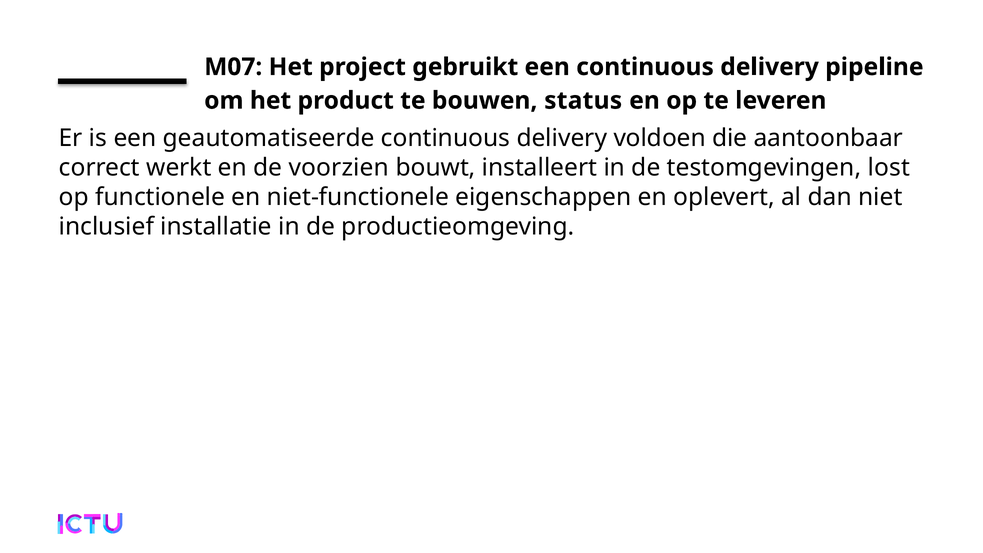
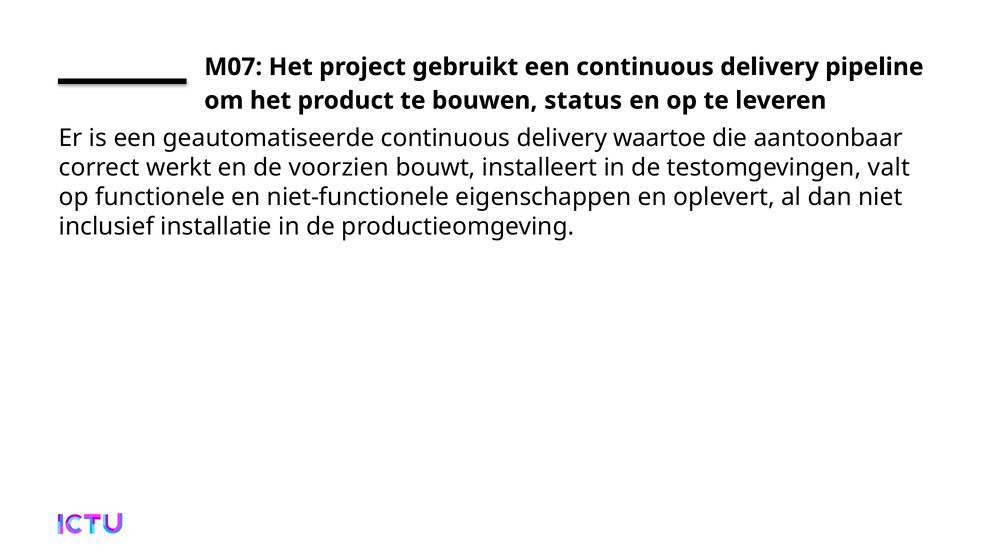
voldoen: voldoen -> waartoe
lost: lost -> valt
